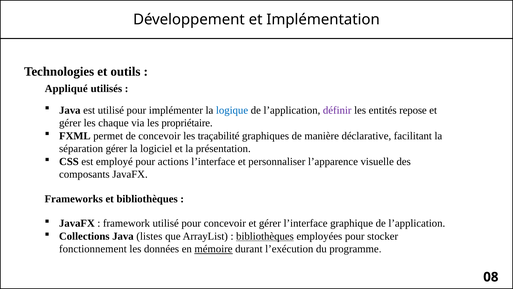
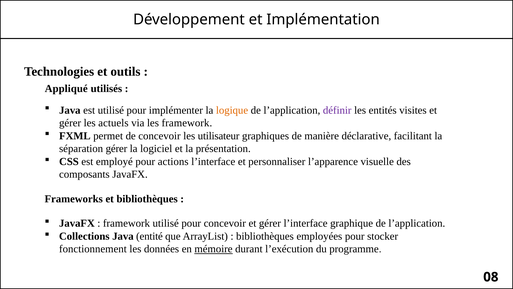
logique colour: blue -> orange
repose: repose -> visites
chaque: chaque -> actuels
les propriétaire: propriétaire -> framework
traçabilité: traçabilité -> utilisateur
listes: listes -> entité
bibliothèques at (265, 236) underline: present -> none
